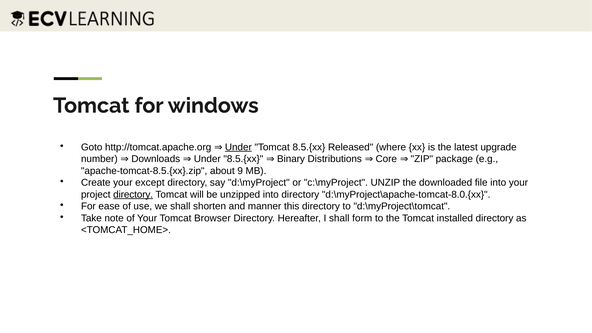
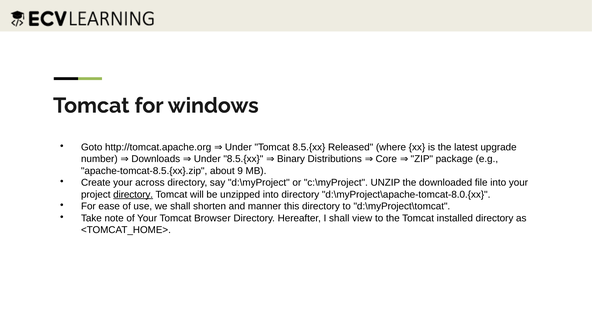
Under at (238, 147) underline: present -> none
except: except -> across
form: form -> view
